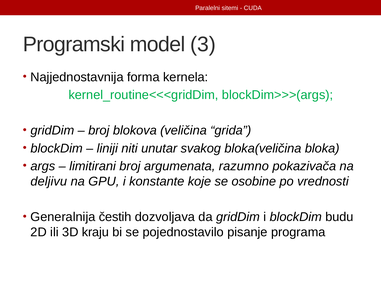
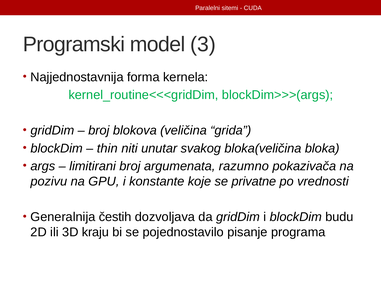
liniji: liniji -> thin
deljivu: deljivu -> pozivu
osobine: osobine -> privatne
